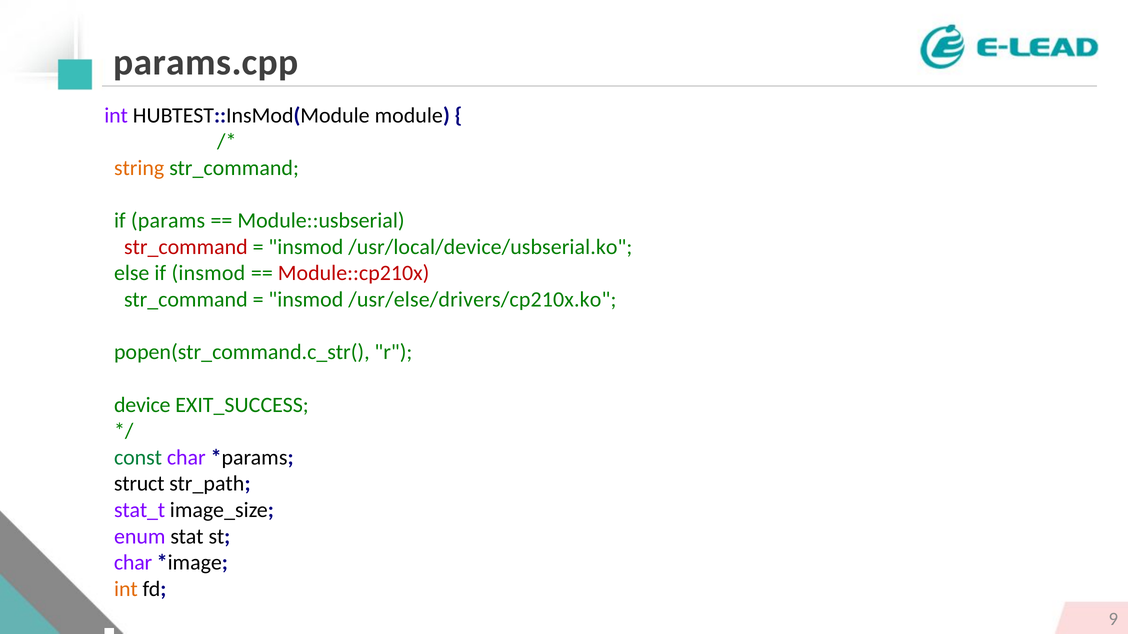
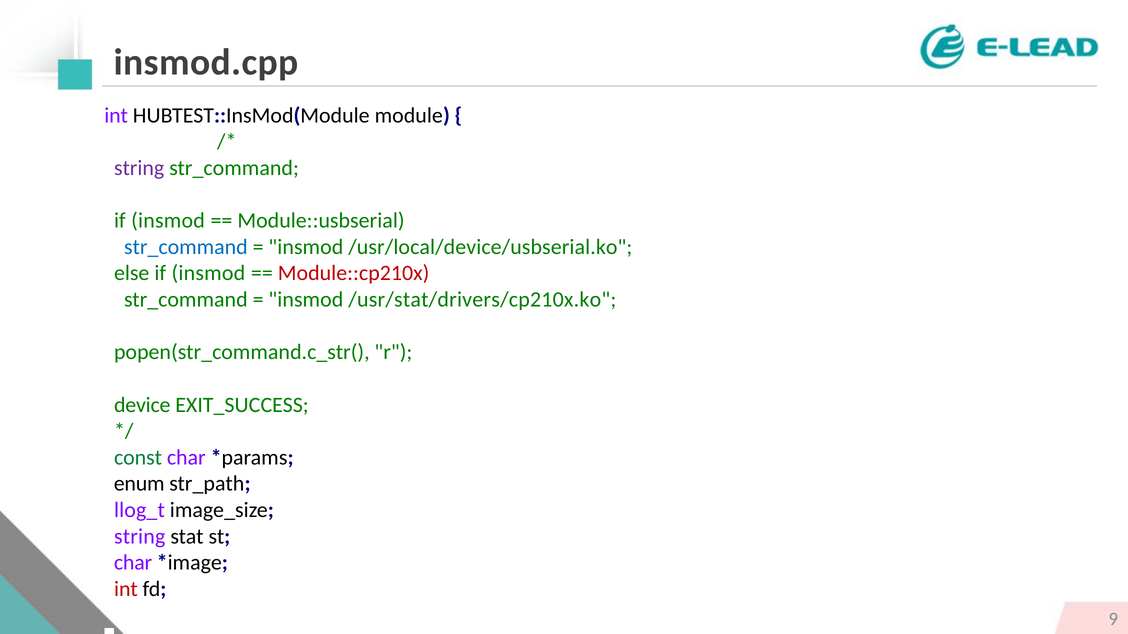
params.cpp: params.cpp -> insmod.cpp
string at (139, 168) colour: orange -> purple
params at (168, 221): params -> insmod
str_command at (186, 247) colour: red -> blue
/usr/else/drivers/cp210x.ko: /usr/else/drivers/cp210x.ko -> /usr/stat/drivers/cp210x.ko
struct: struct -> enum
stat_t: stat_t -> llog_t
enum at (140, 537): enum -> string
int at (126, 589) colour: orange -> red
